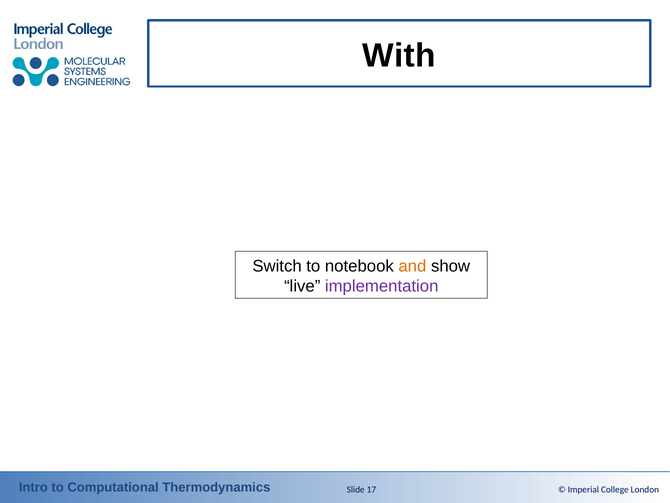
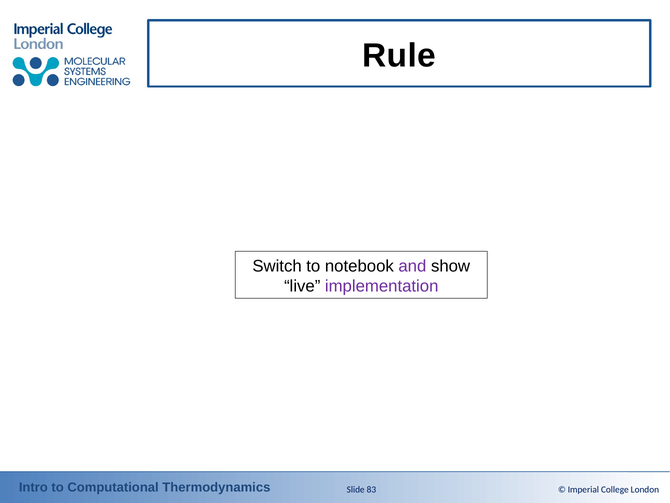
With: With -> Rule
and colour: orange -> purple
17: 17 -> 83
